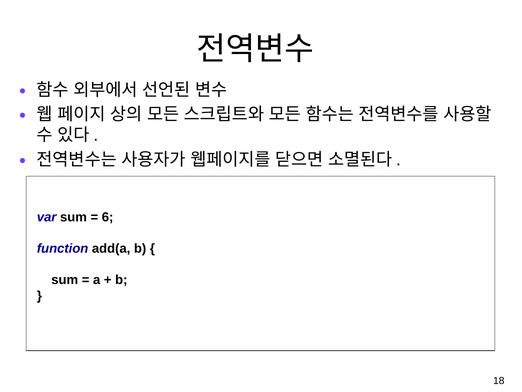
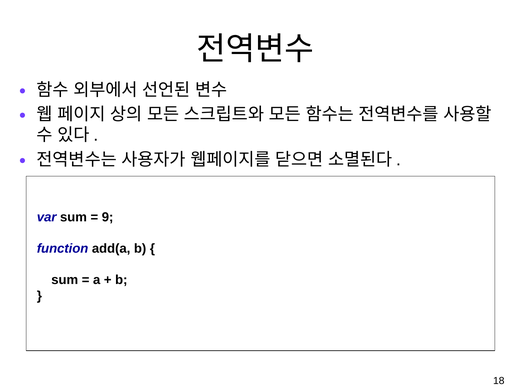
6: 6 -> 9
